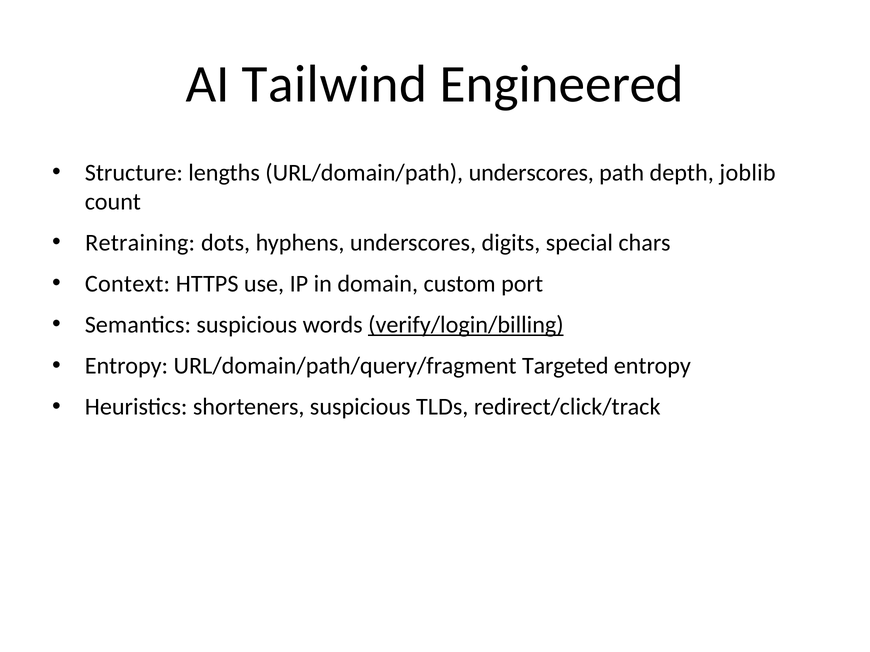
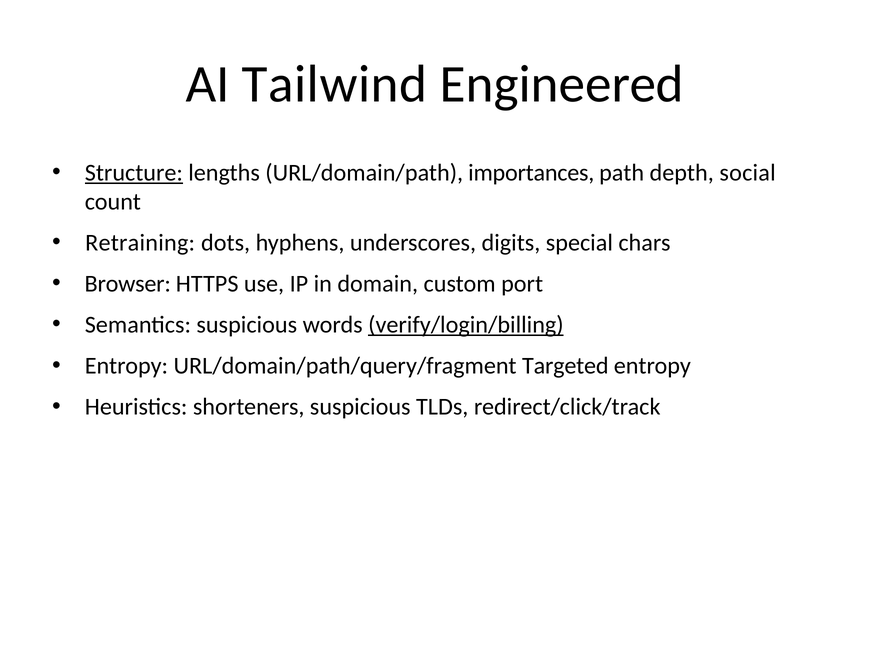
Structure underline: none -> present
URL/domain/path underscores: underscores -> importances
joblib: joblib -> social
Context: Context -> Browser
